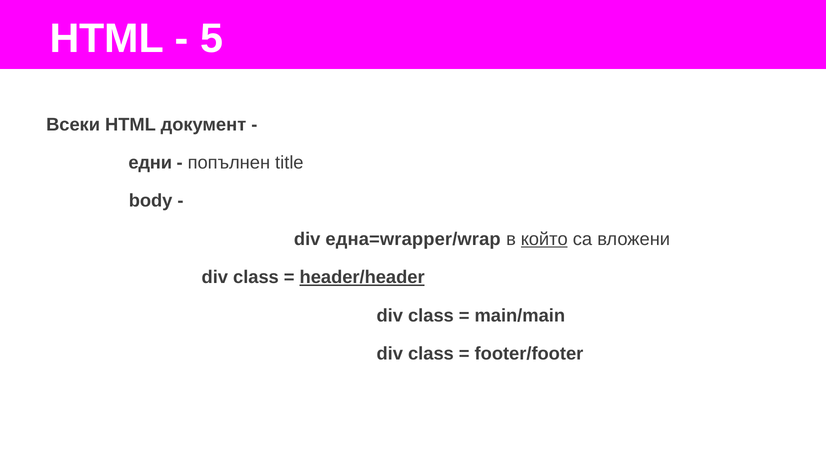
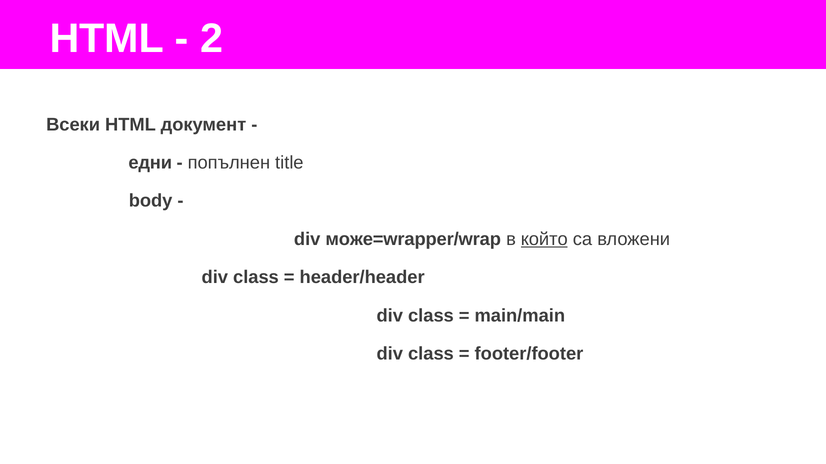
5: 5 -> 2
една=wrapper/wrap: една=wrapper/wrap -> може=wrapper/wrap
header/header underline: present -> none
